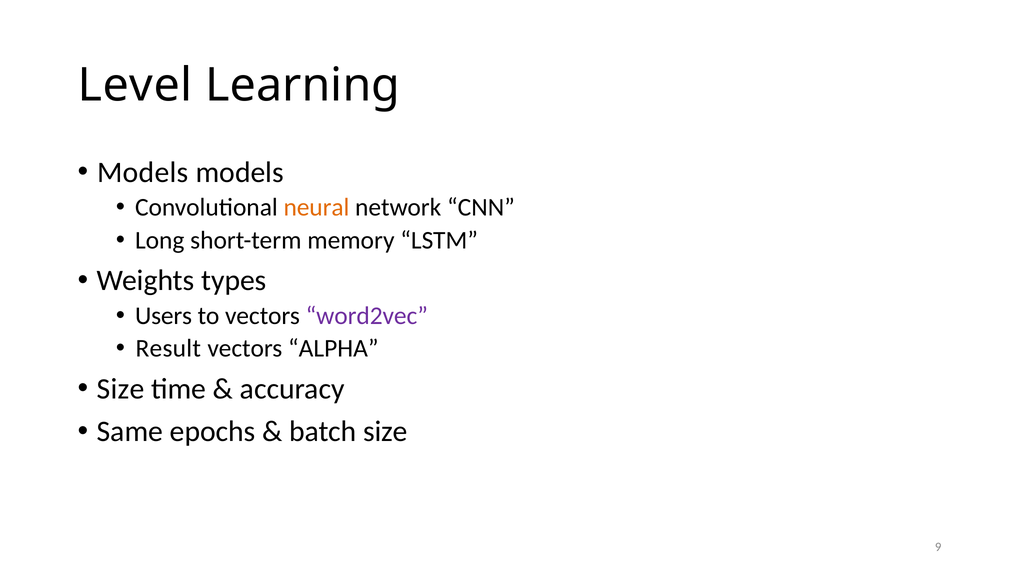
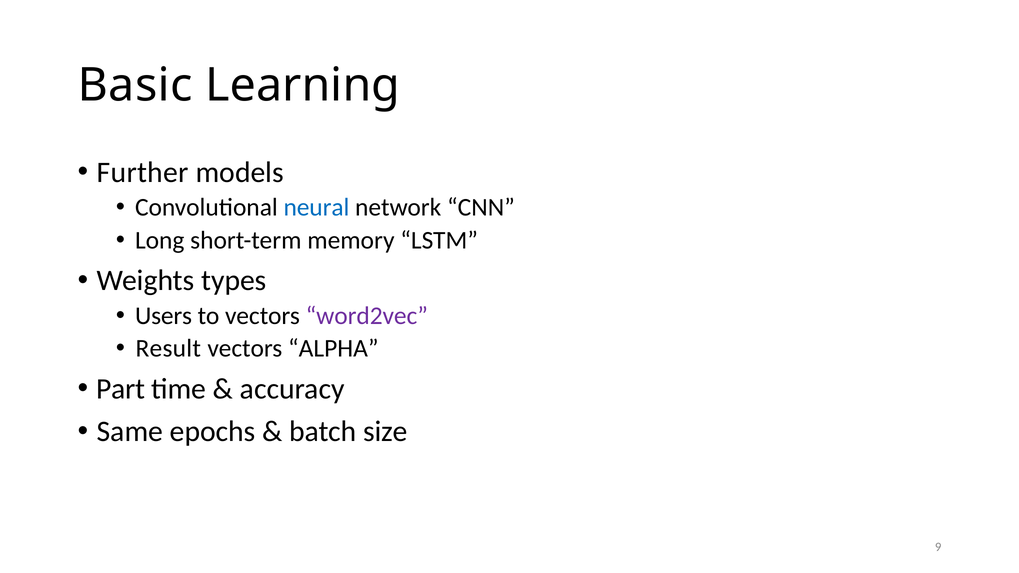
Level: Level -> Basic
Models at (143, 172): Models -> Further
neural colour: orange -> blue
Size at (121, 389): Size -> Part
